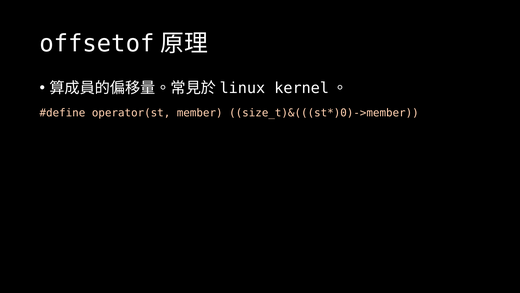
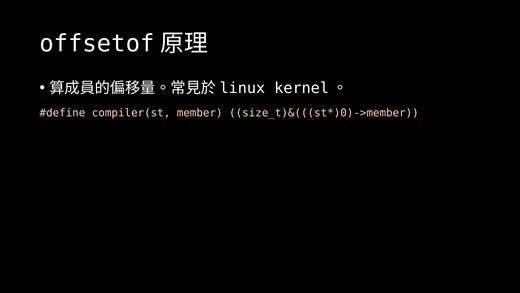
operator(st: operator(st -> compiler(st
